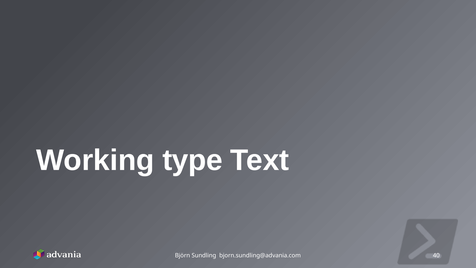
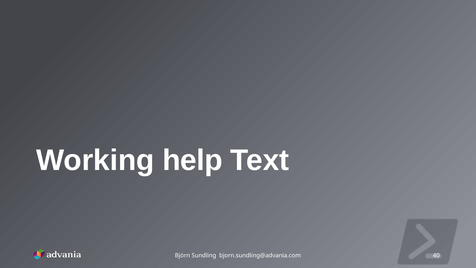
type: type -> help
